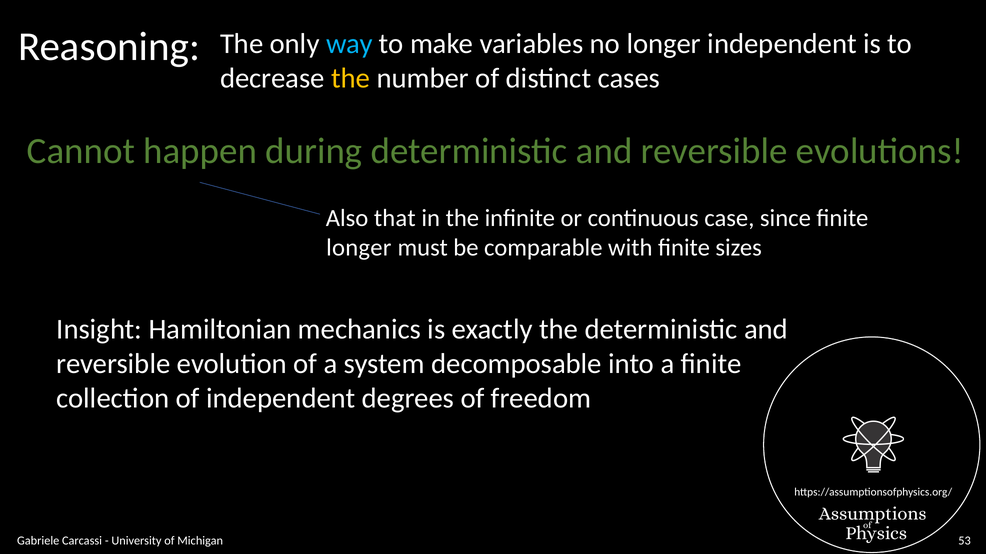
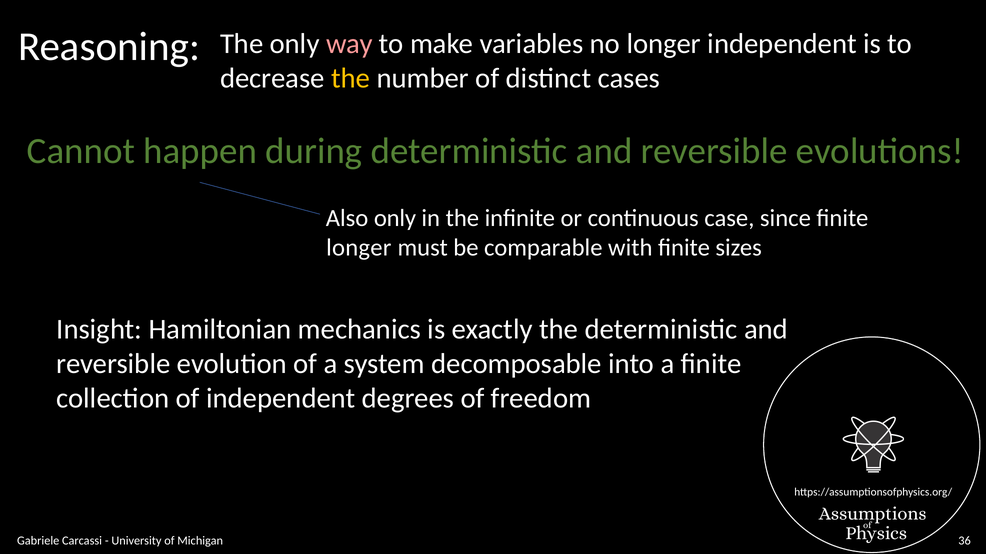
way colour: light blue -> pink
Also that: that -> only
53: 53 -> 36
